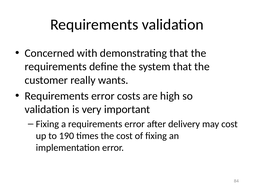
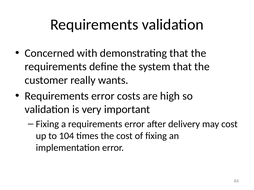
190: 190 -> 104
